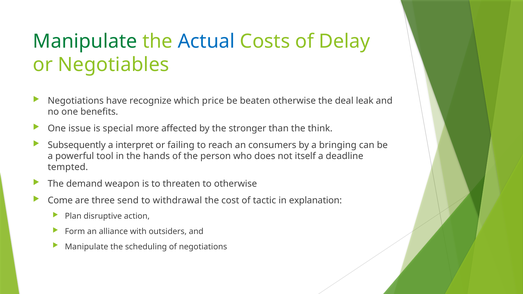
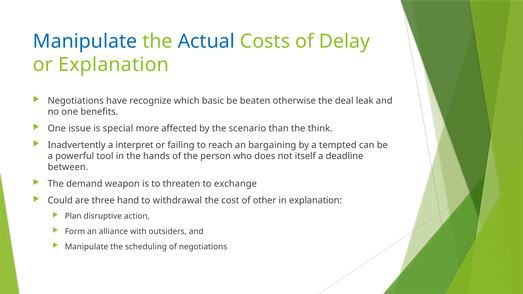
Manipulate at (85, 41) colour: green -> blue
or Negotiables: Negotiables -> Explanation
price: price -> basic
stronger: stronger -> scenario
Subsequently: Subsequently -> Inadvertently
consumers: consumers -> bargaining
bringing: bringing -> tempted
tempted: tempted -> between
to otherwise: otherwise -> exchange
Come: Come -> Could
send: send -> hand
tactic: tactic -> other
